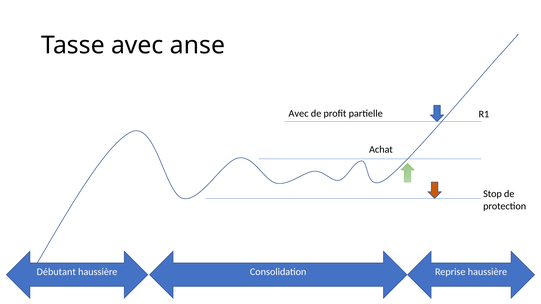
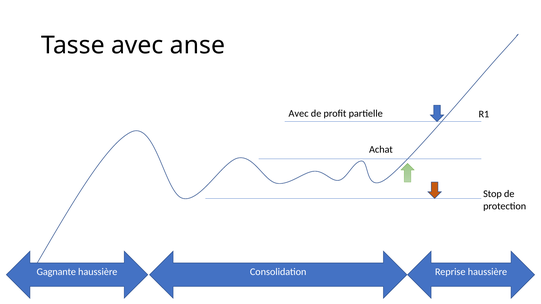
Débutant: Débutant -> Gagnante
